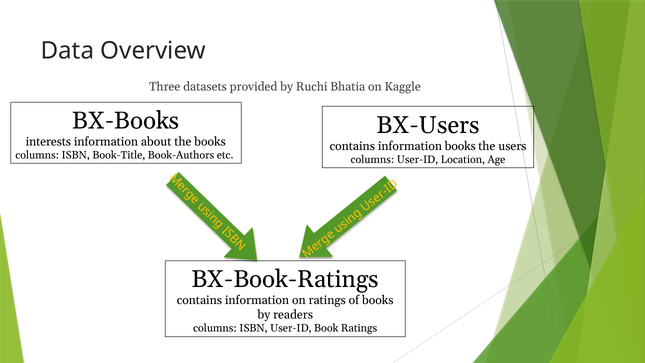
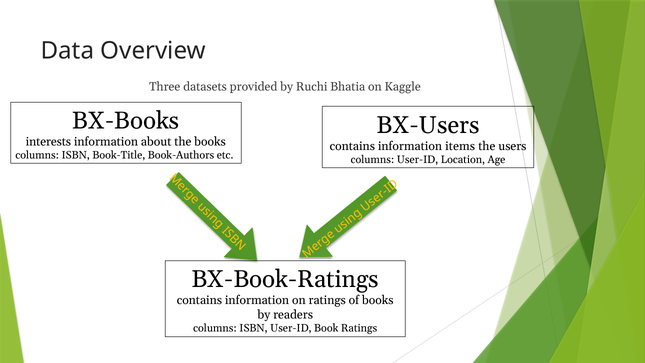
books at (460, 146): books -> items
